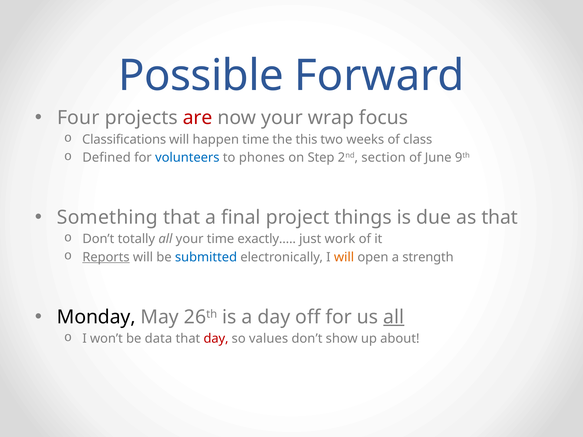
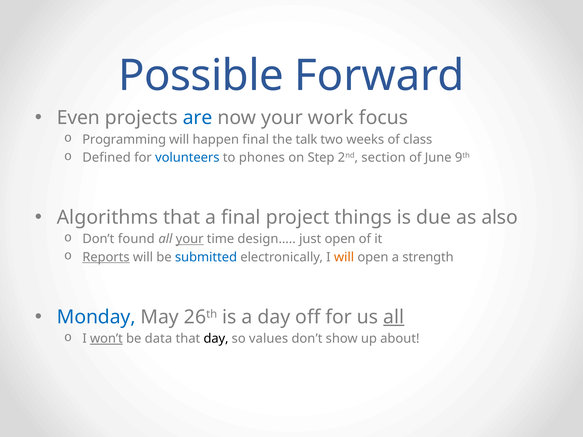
Four: Four -> Even
are colour: red -> blue
wrap: wrap -> work
Classifications: Classifications -> Programming
happen time: time -> final
this: this -> talk
Something: Something -> Algorithms
as that: that -> also
totally: totally -> found
your at (190, 239) underline: none -> present
exactly…: exactly… -> design…
just work: work -> open
Monday colour: black -> blue
won’t underline: none -> present
day at (216, 339) colour: red -> black
